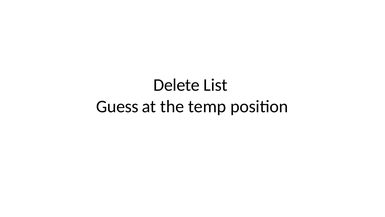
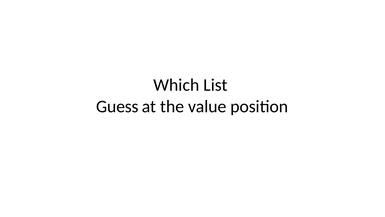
Delete: Delete -> Which
temp: temp -> value
